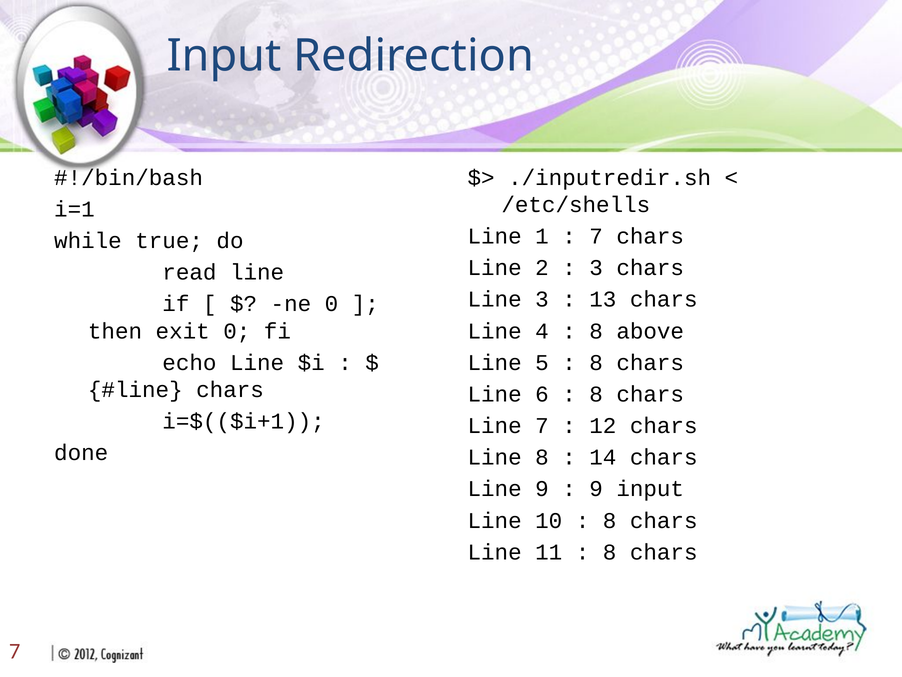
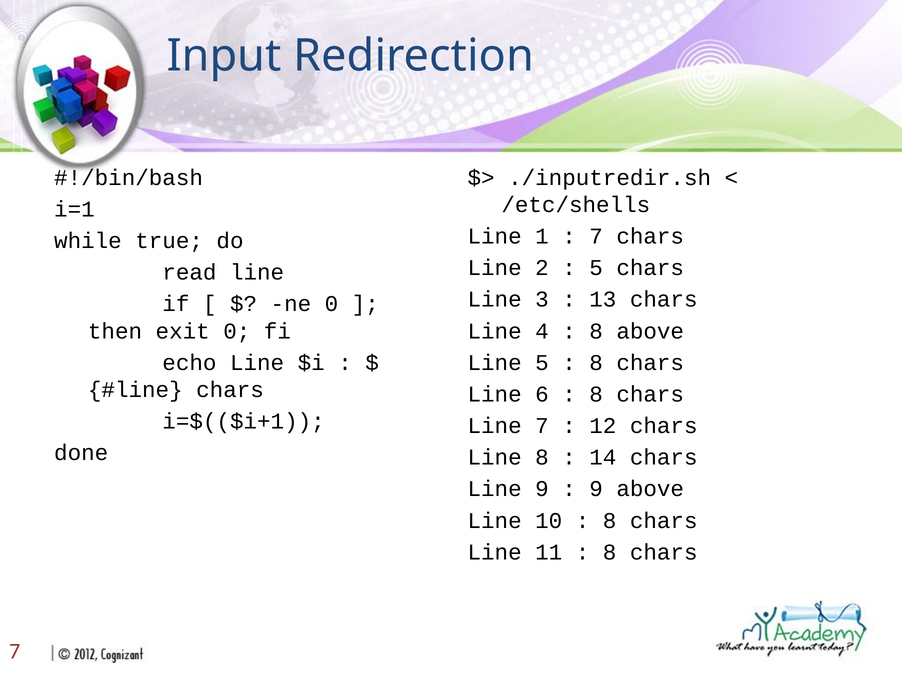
3 at (596, 268): 3 -> 5
9 input: input -> above
